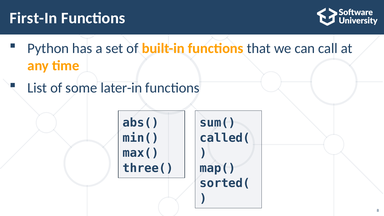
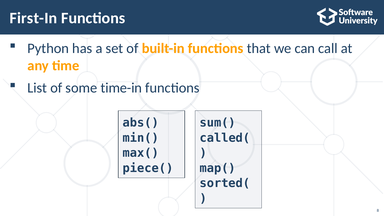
later-in: later-in -> time-in
three(: three( -> piece(
